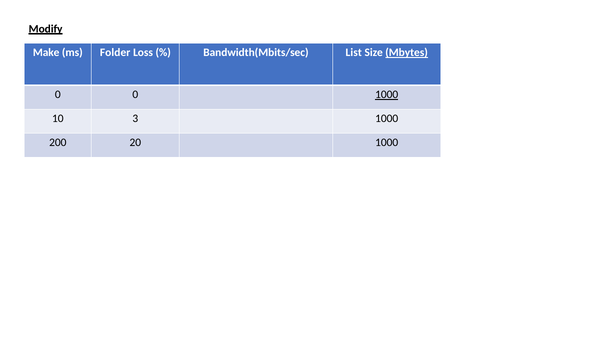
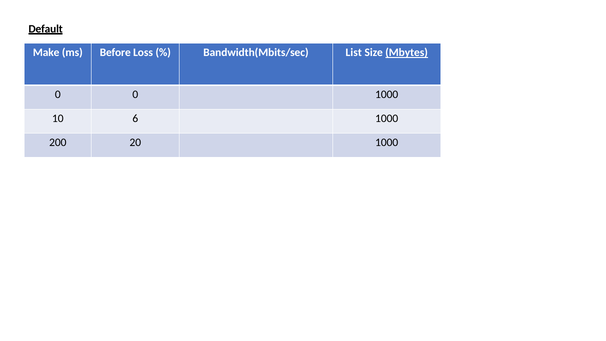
Modify: Modify -> Default
Folder: Folder -> Before
1000 at (387, 95) underline: present -> none
3: 3 -> 6
